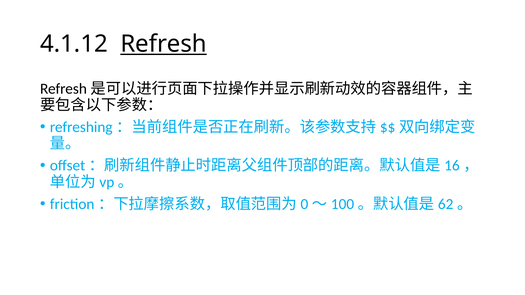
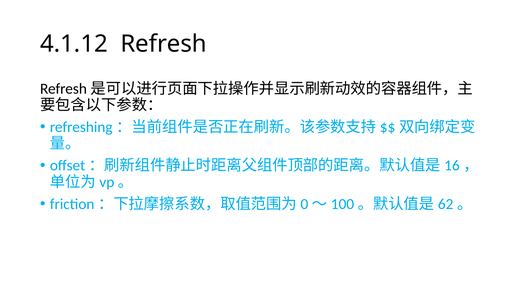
Refresh underline: present -> none
